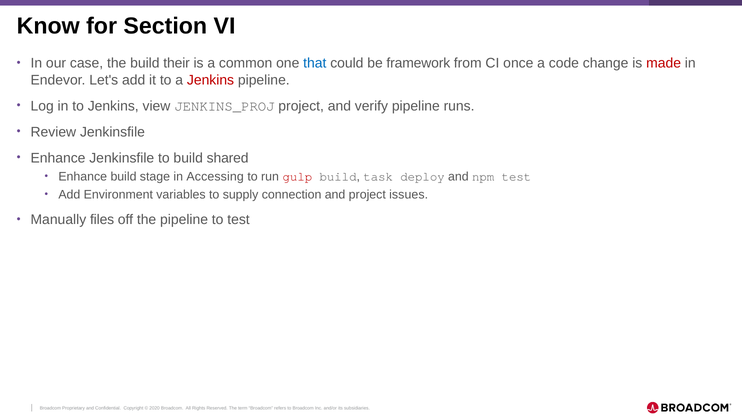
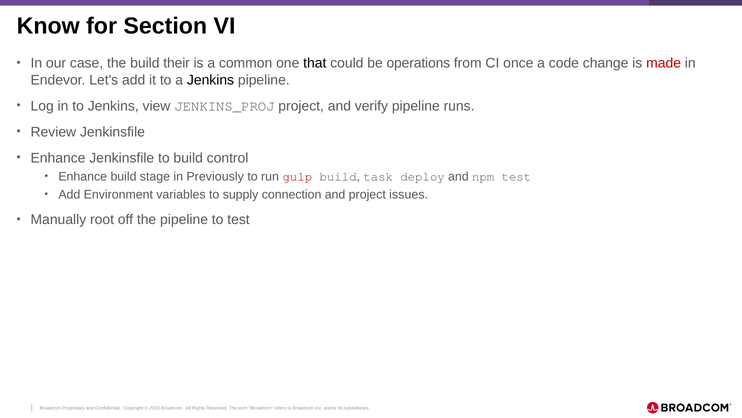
that colour: blue -> black
framework: framework -> operations
Jenkins at (211, 80) colour: red -> black
shared: shared -> control
Accessing: Accessing -> Previously
files: files -> root
